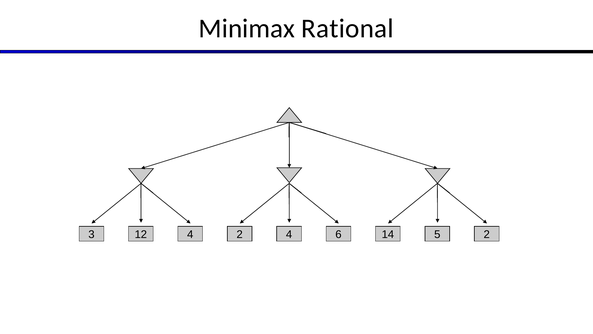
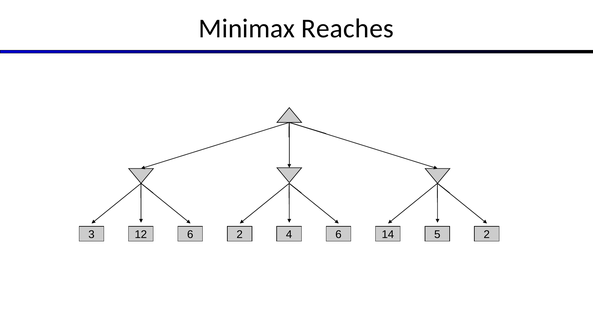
Rational: Rational -> Reaches
12 4: 4 -> 6
